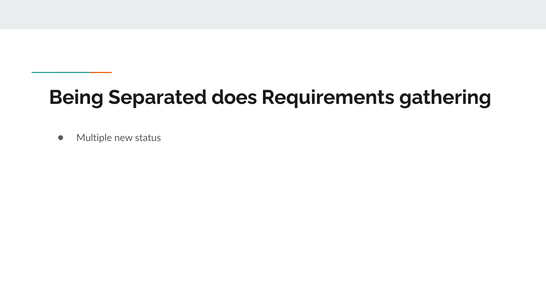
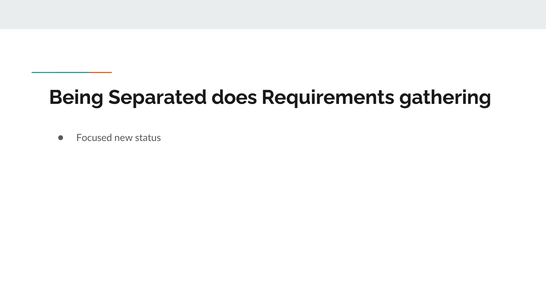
Multiple: Multiple -> Focused
